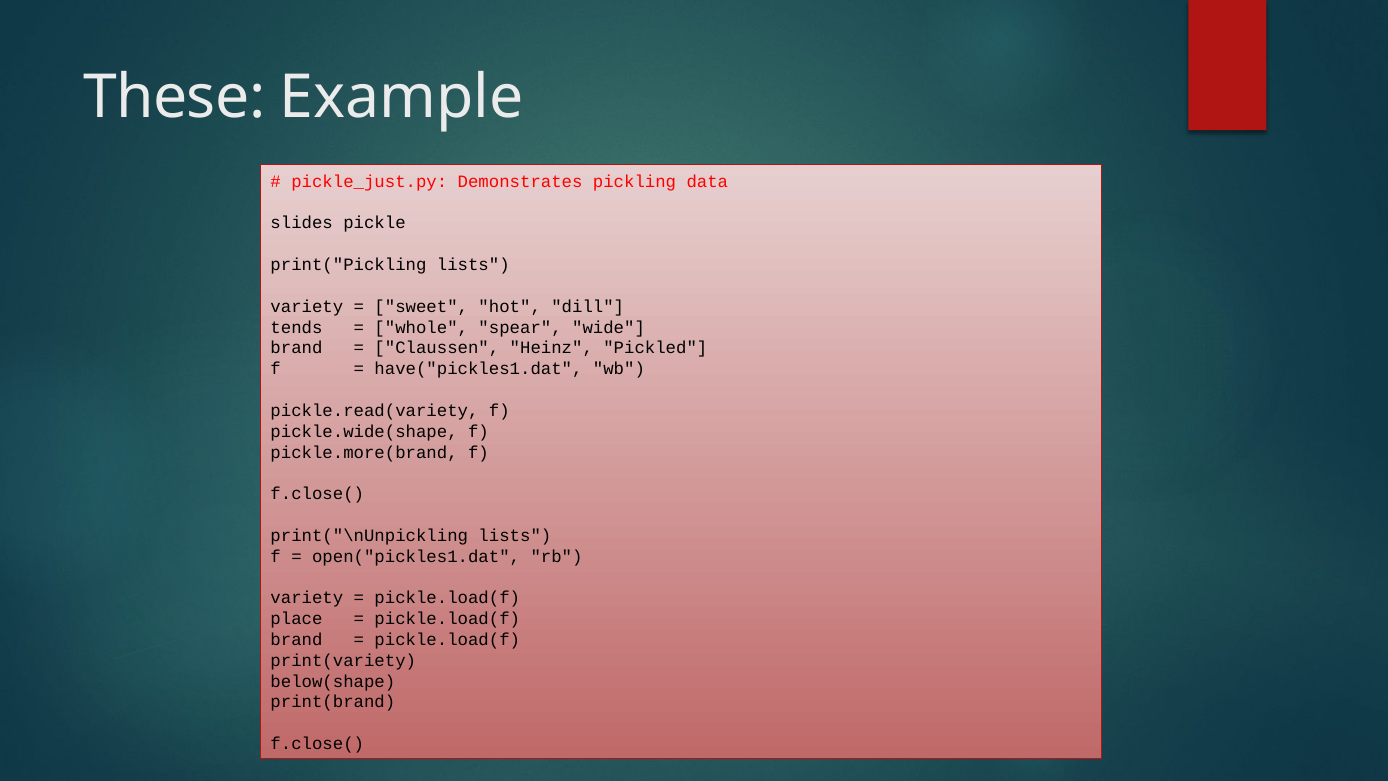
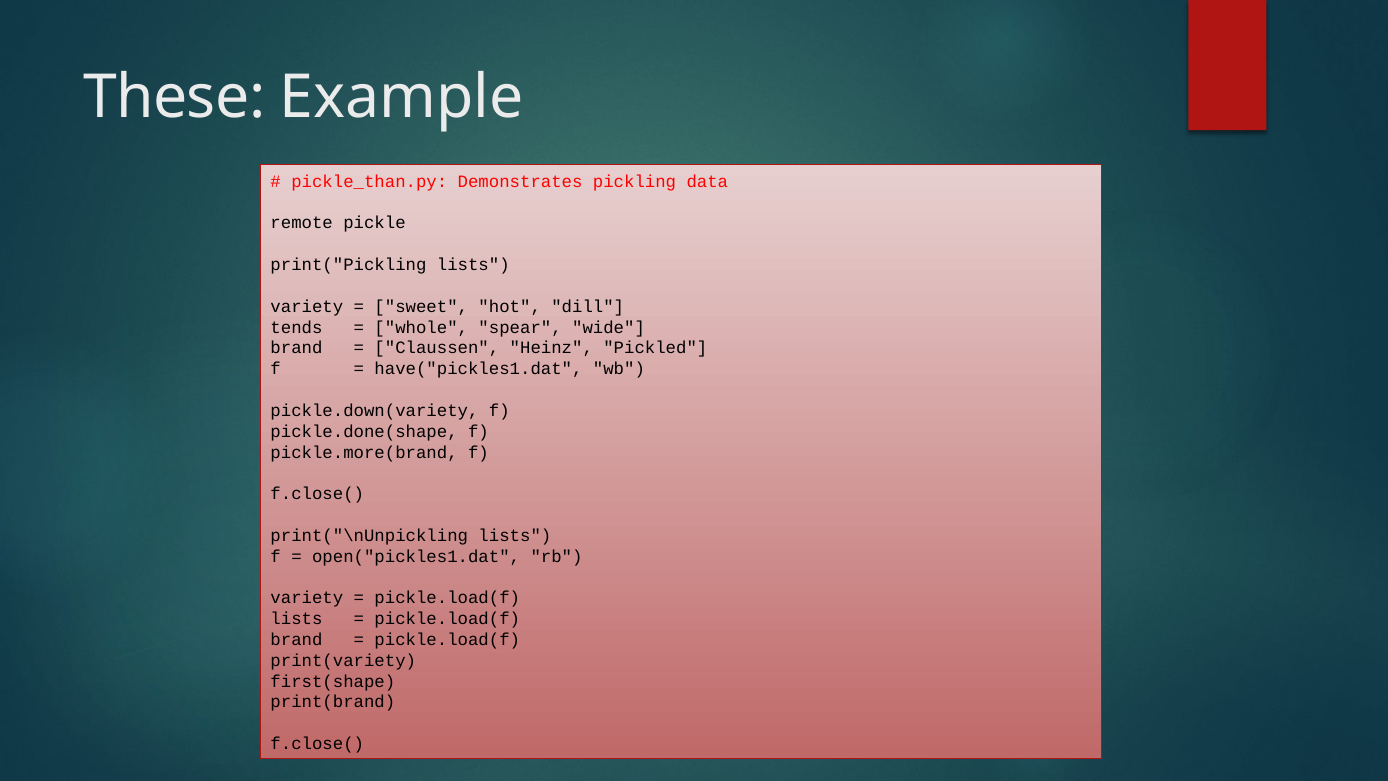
pickle_just.py: pickle_just.py -> pickle_than.py
slides: slides -> remote
pickle.read(variety: pickle.read(variety -> pickle.down(variety
pickle.wide(shape: pickle.wide(shape -> pickle.done(shape
place at (296, 619): place -> lists
below(shape: below(shape -> first(shape
